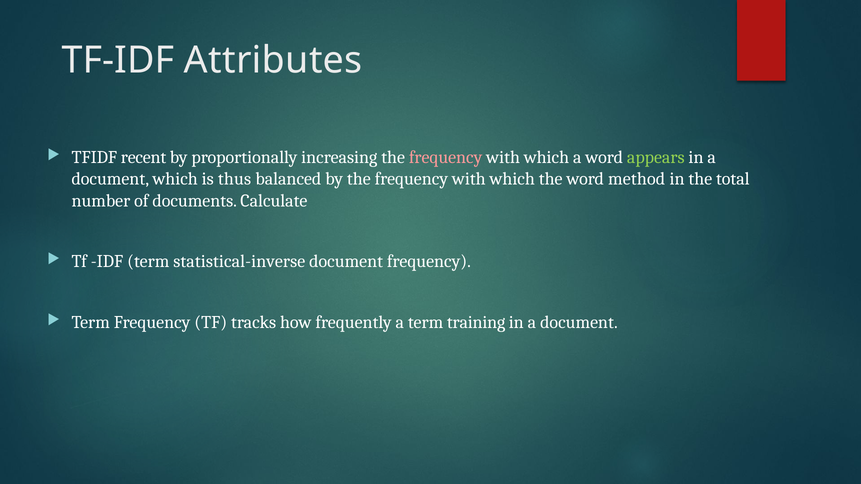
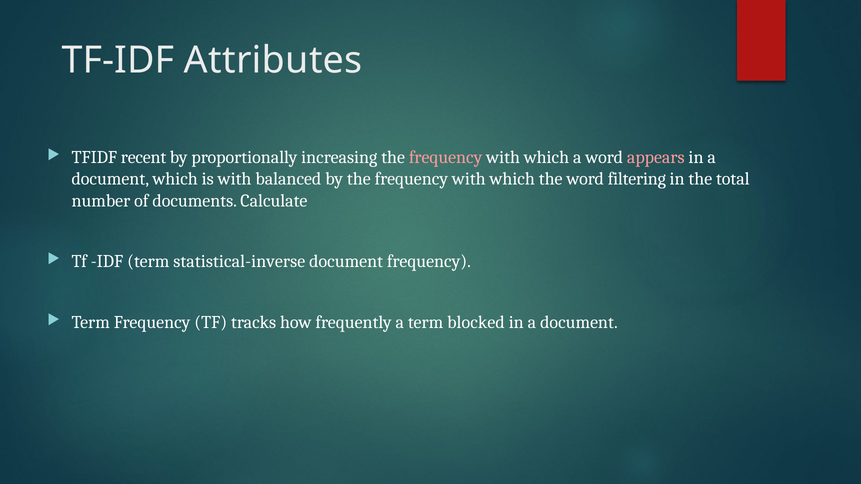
appears colour: light green -> pink
is thus: thus -> with
method: method -> filtering
training: training -> blocked
